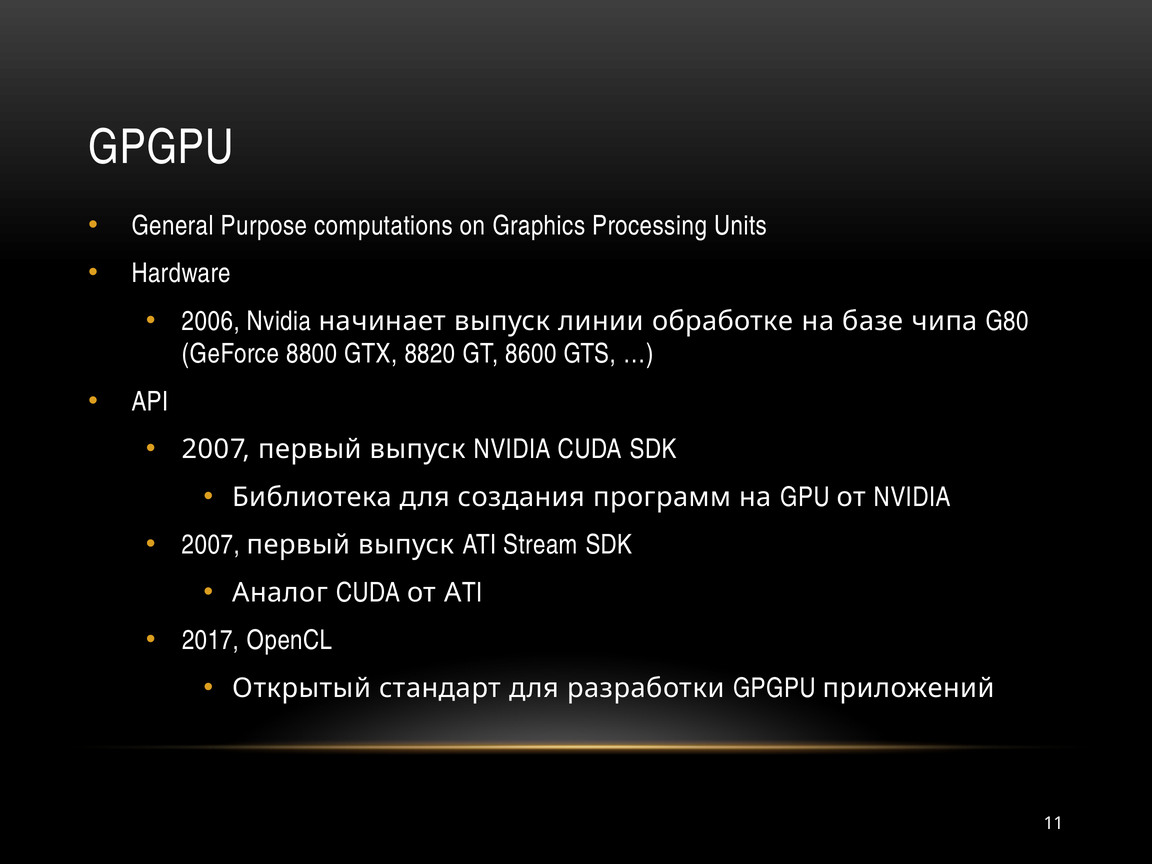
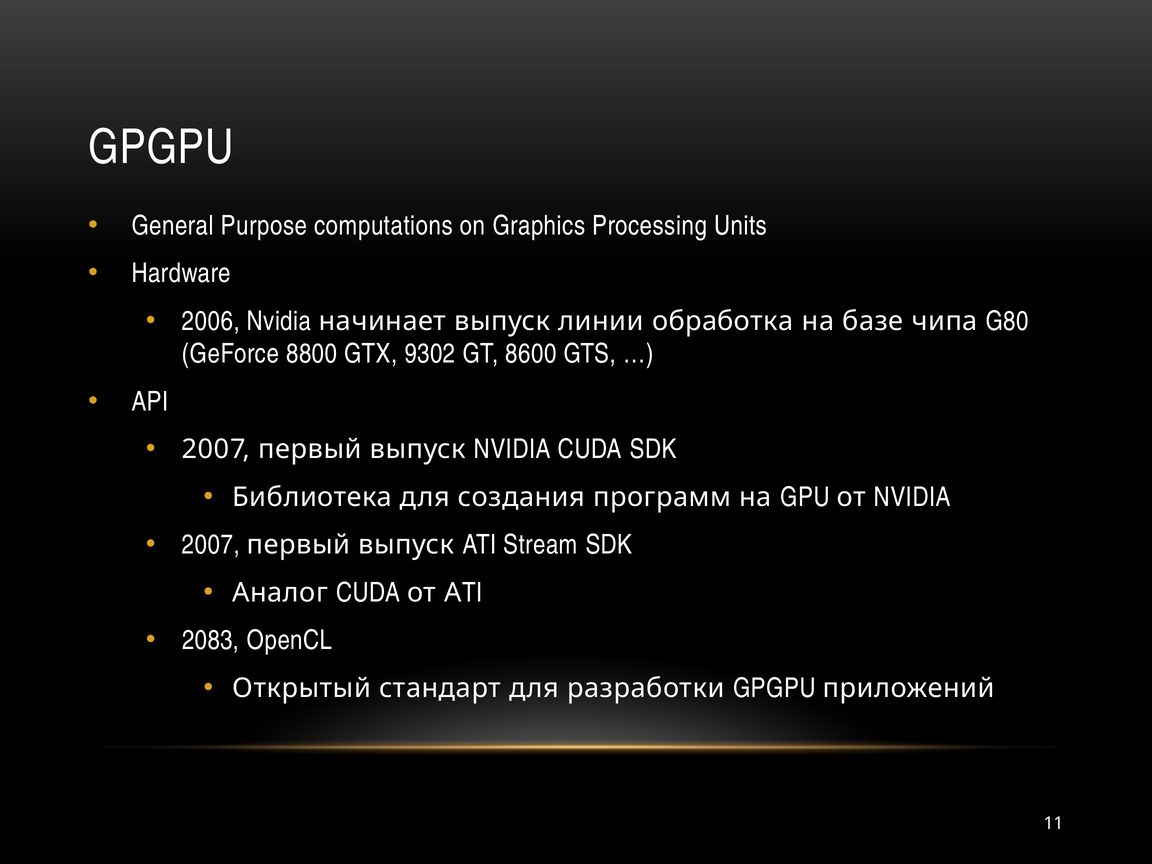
обработке: обработке -> обработка
8820: 8820 -> 9302
2017: 2017 -> 2083
